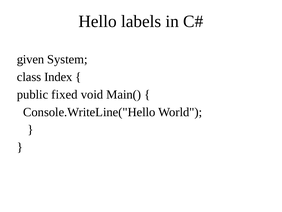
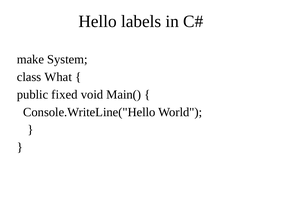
given: given -> make
Index: Index -> What
